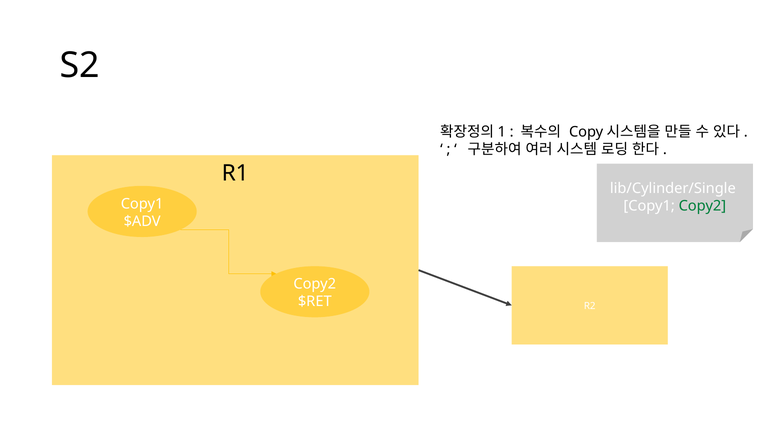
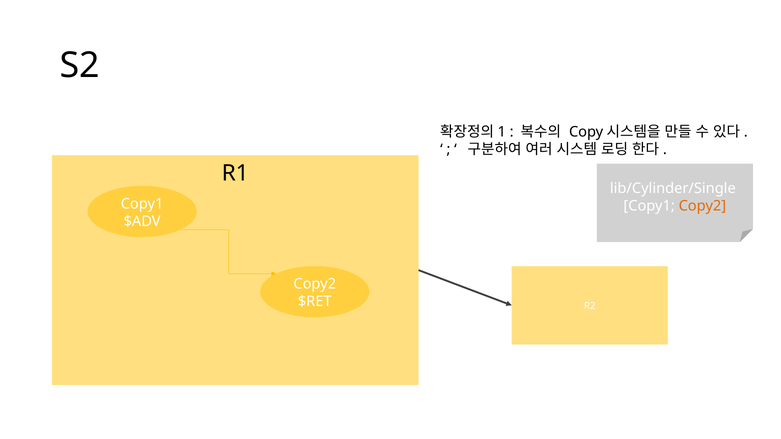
Copy2 at (702, 206) colour: green -> orange
